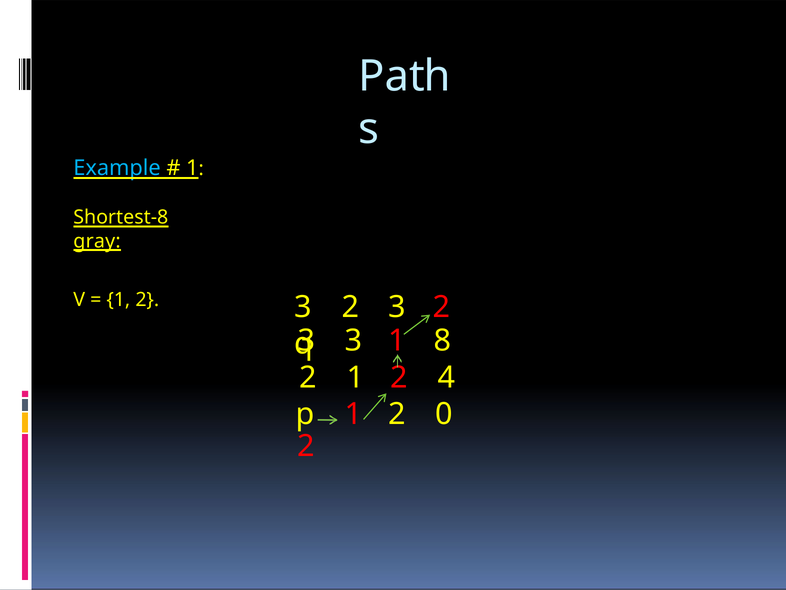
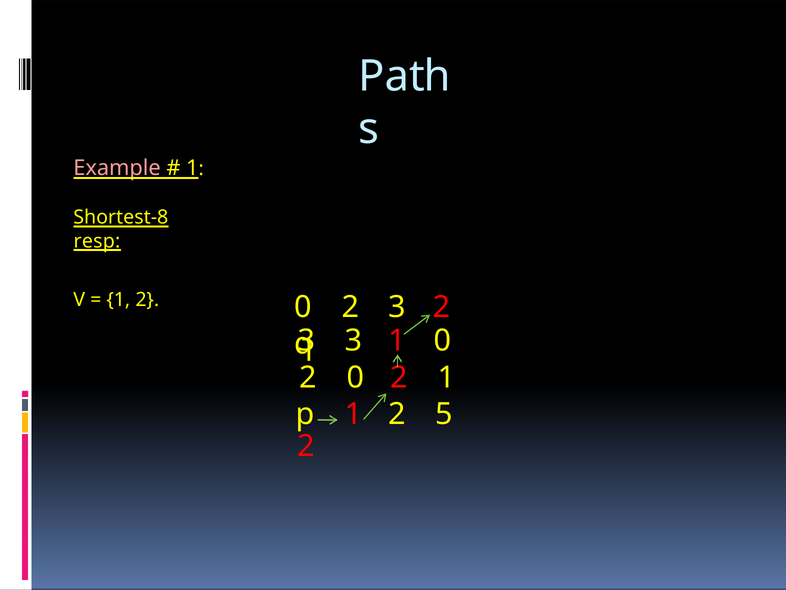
Example colour: light blue -> pink
gray: gray -> resp
1 2 3: 3 -> 0
8 at (443, 341): 8 -> 0
1 at (355, 377): 1 -> 0
4 at (446, 377): 4 -> 1
0: 0 -> 5
